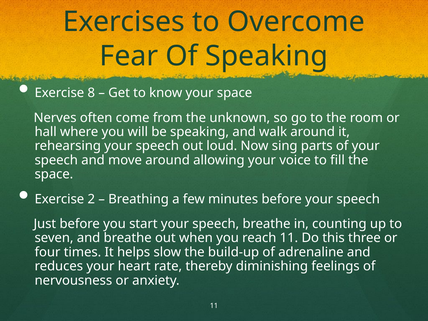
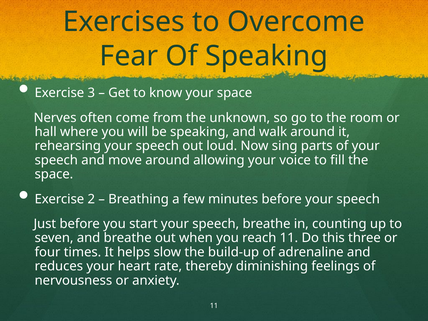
8: 8 -> 3
